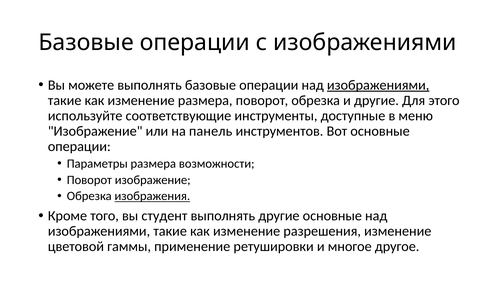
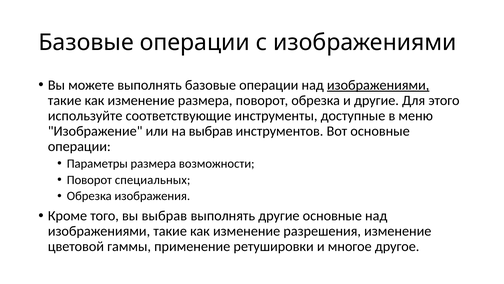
на панель: панель -> выбрав
Поворот изображение: изображение -> специальных
изображения underline: present -> none
вы студент: студент -> выбрав
